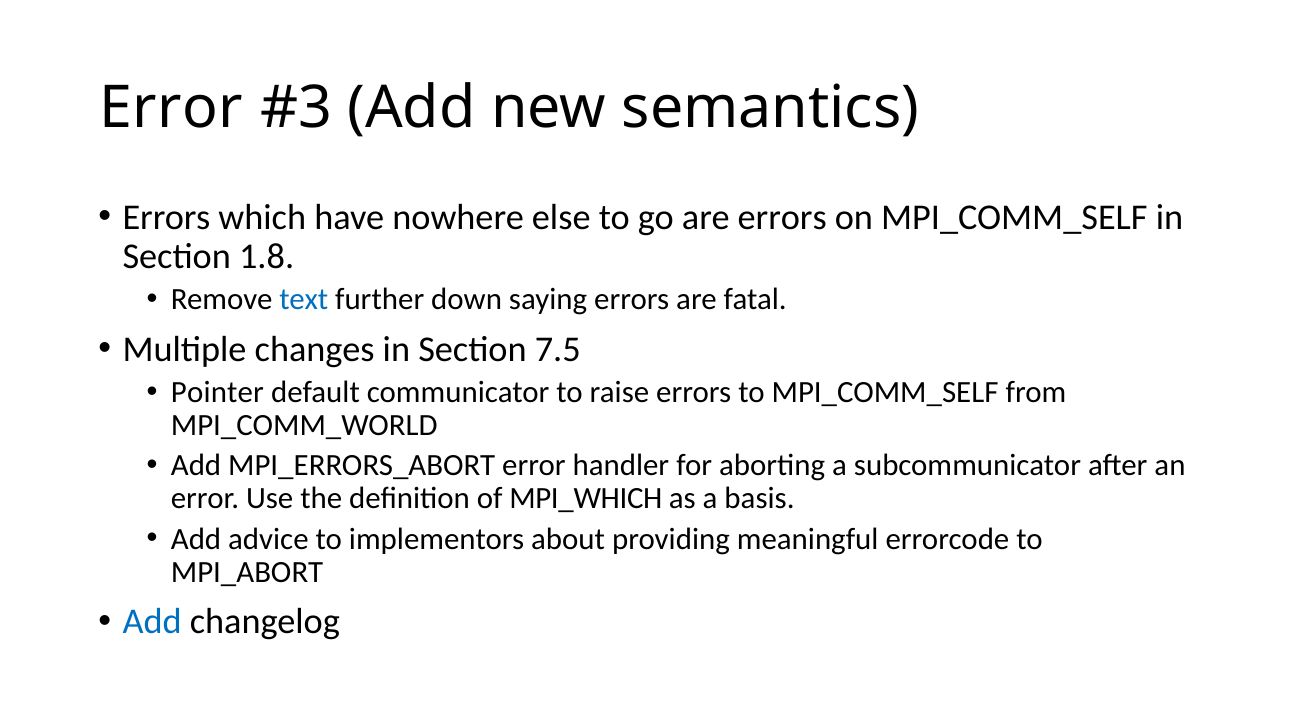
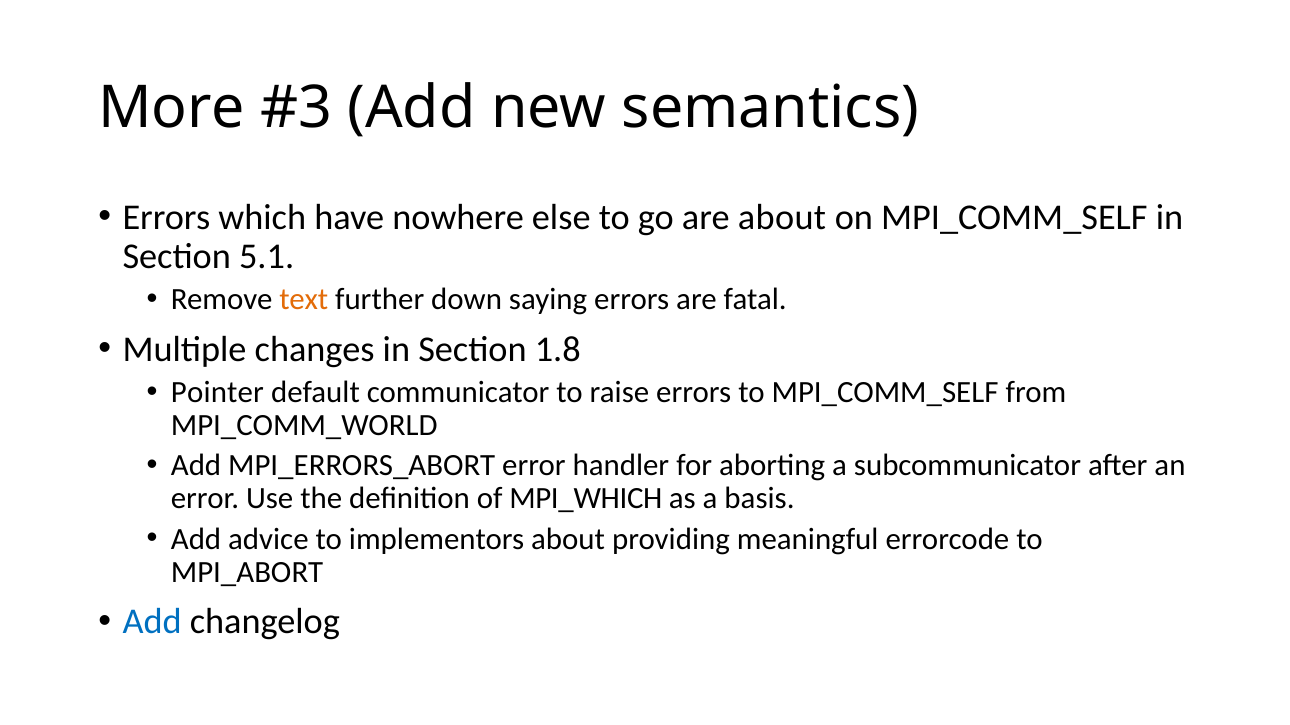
Error at (171, 108): Error -> More
are errors: errors -> about
1.8: 1.8 -> 5.1
text colour: blue -> orange
7.5: 7.5 -> 1.8
